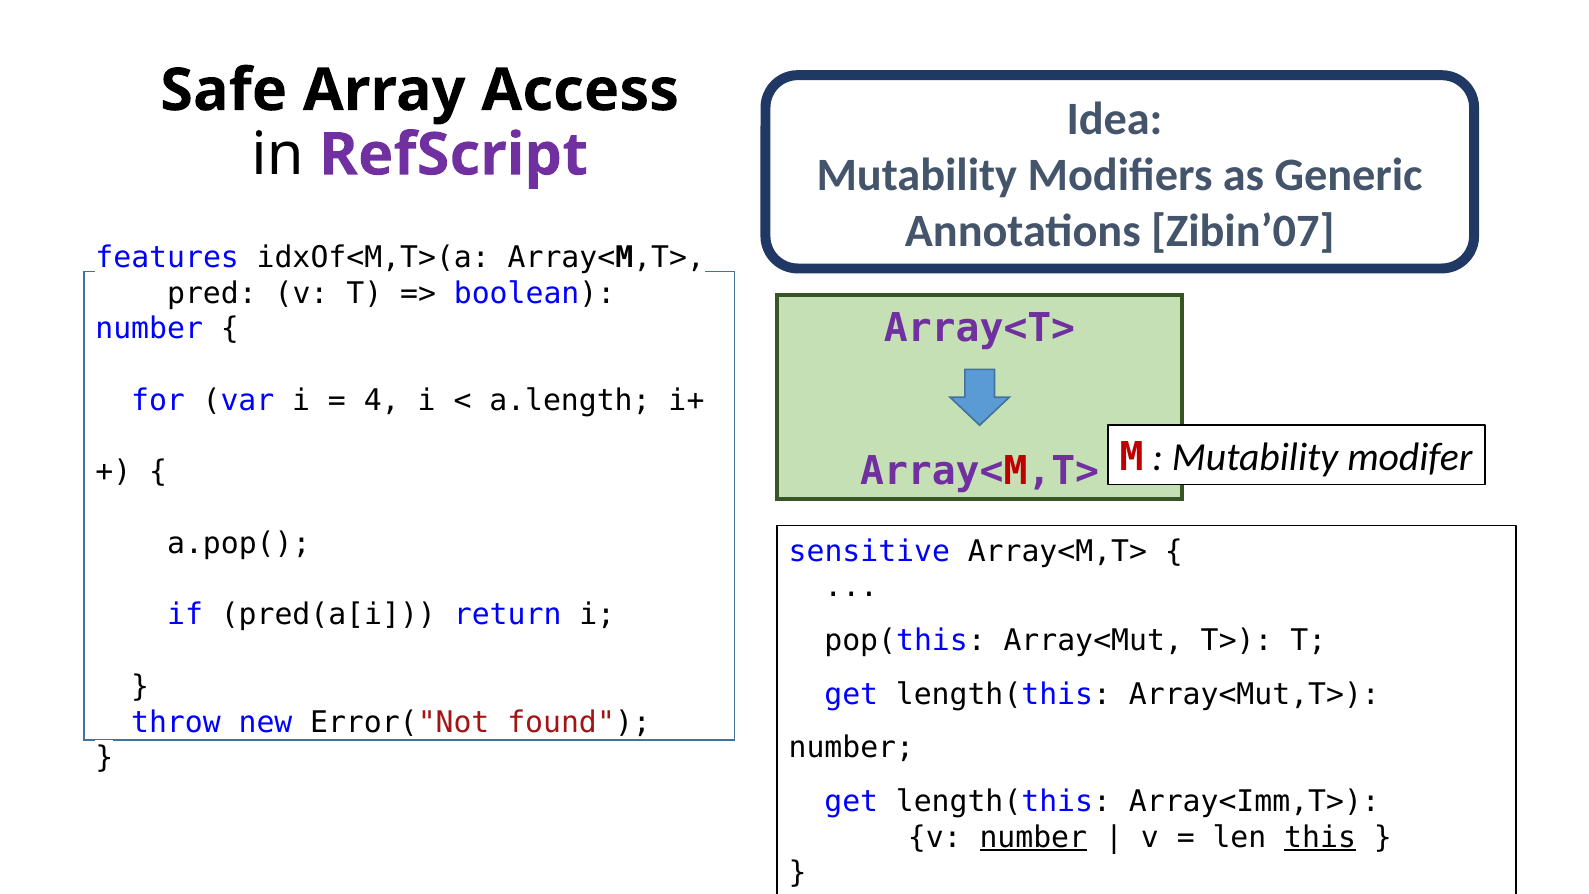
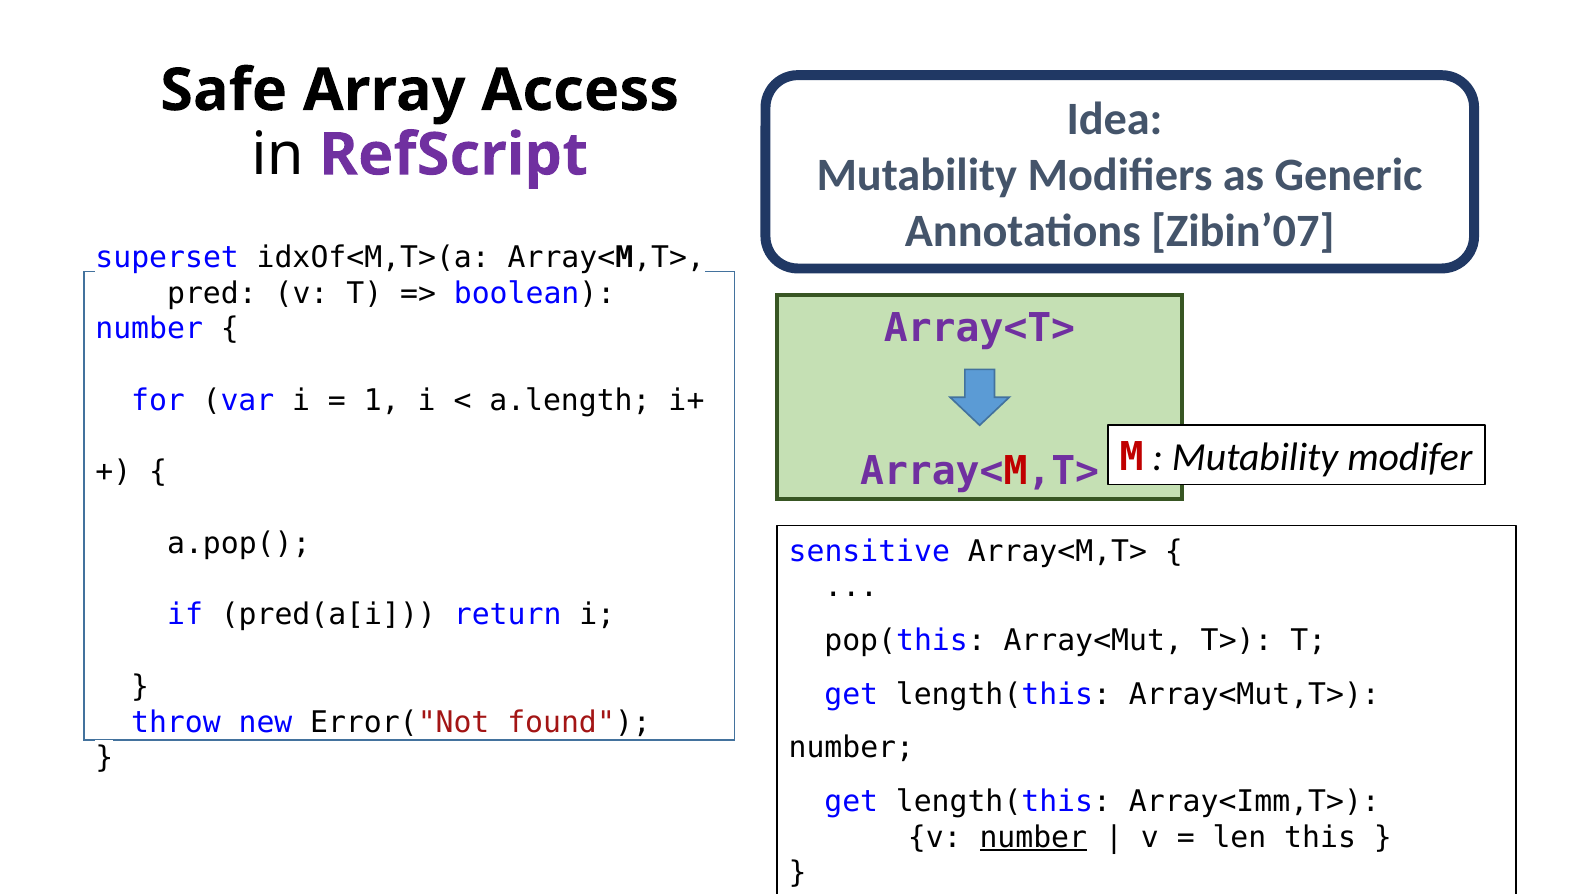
features: features -> superset
4: 4 -> 1
this underline: present -> none
